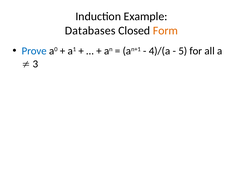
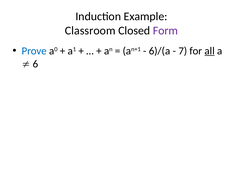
Databases: Databases -> Classroom
Form colour: orange -> purple
4)/(a: 4)/(a -> 6)/(a
5: 5 -> 7
all underline: none -> present
3: 3 -> 6
